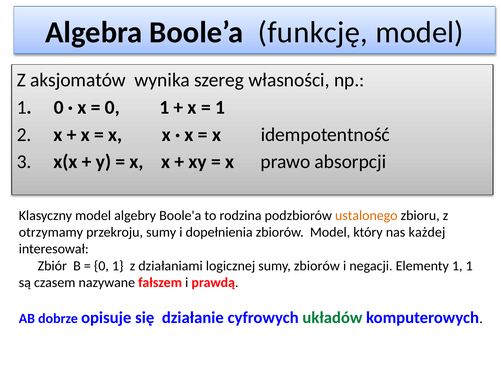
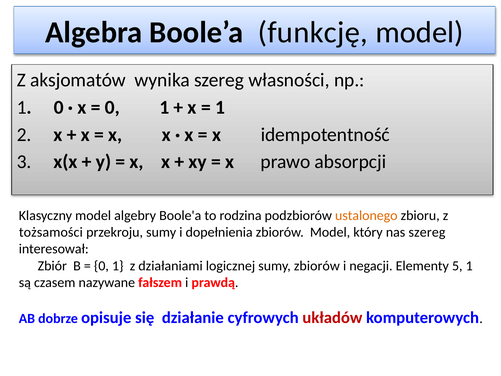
otrzymamy: otrzymamy -> tożsamości
nas każdej: każdej -> szereg
Elementy 1: 1 -> 5
układów colour: green -> red
